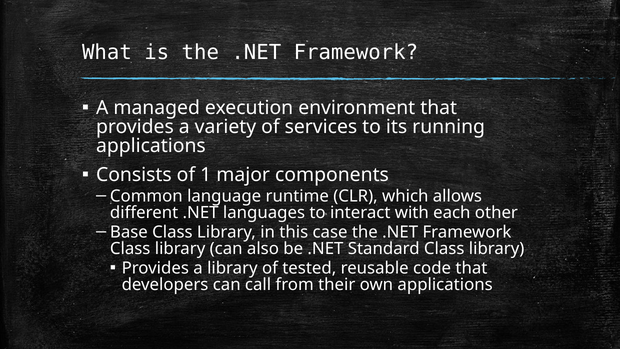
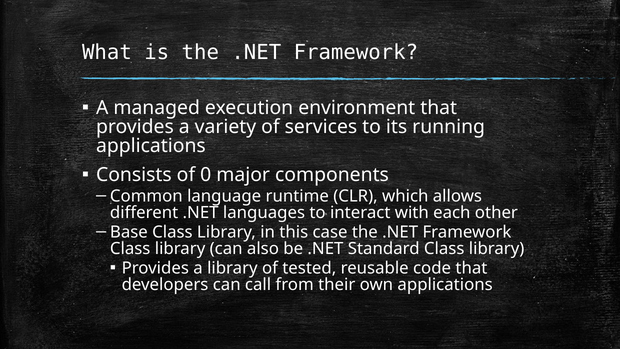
1: 1 -> 0
